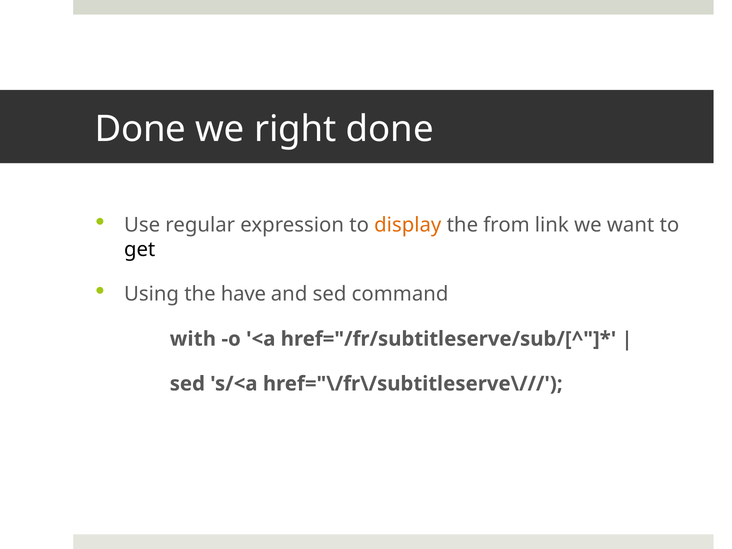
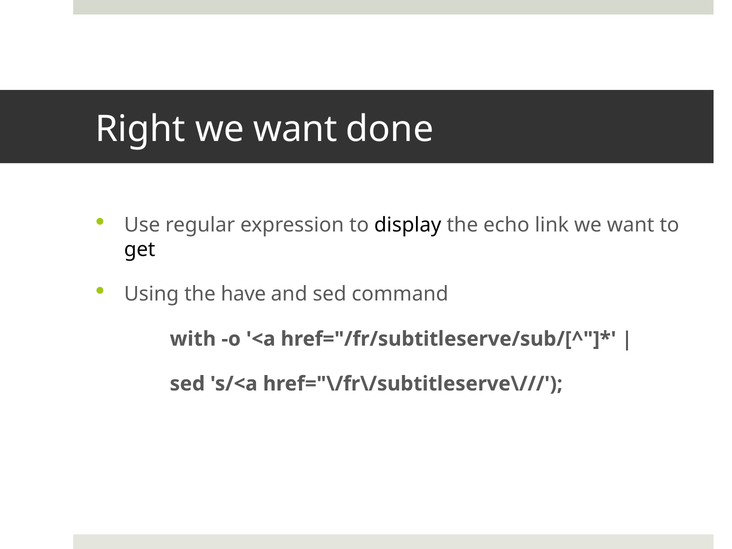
Done at (141, 129): Done -> Right
right at (295, 129): right -> want
display colour: orange -> black
from: from -> echo
